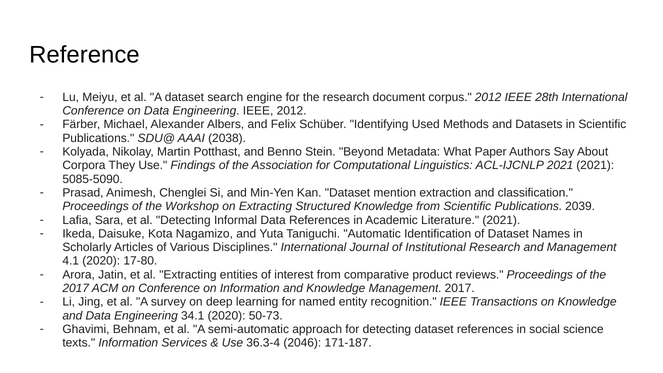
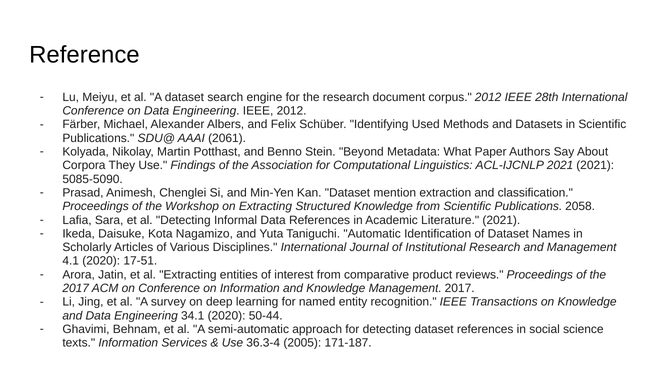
2038: 2038 -> 2061
2039: 2039 -> 2058
17-80: 17-80 -> 17-51
50-73: 50-73 -> 50-44
2046: 2046 -> 2005
